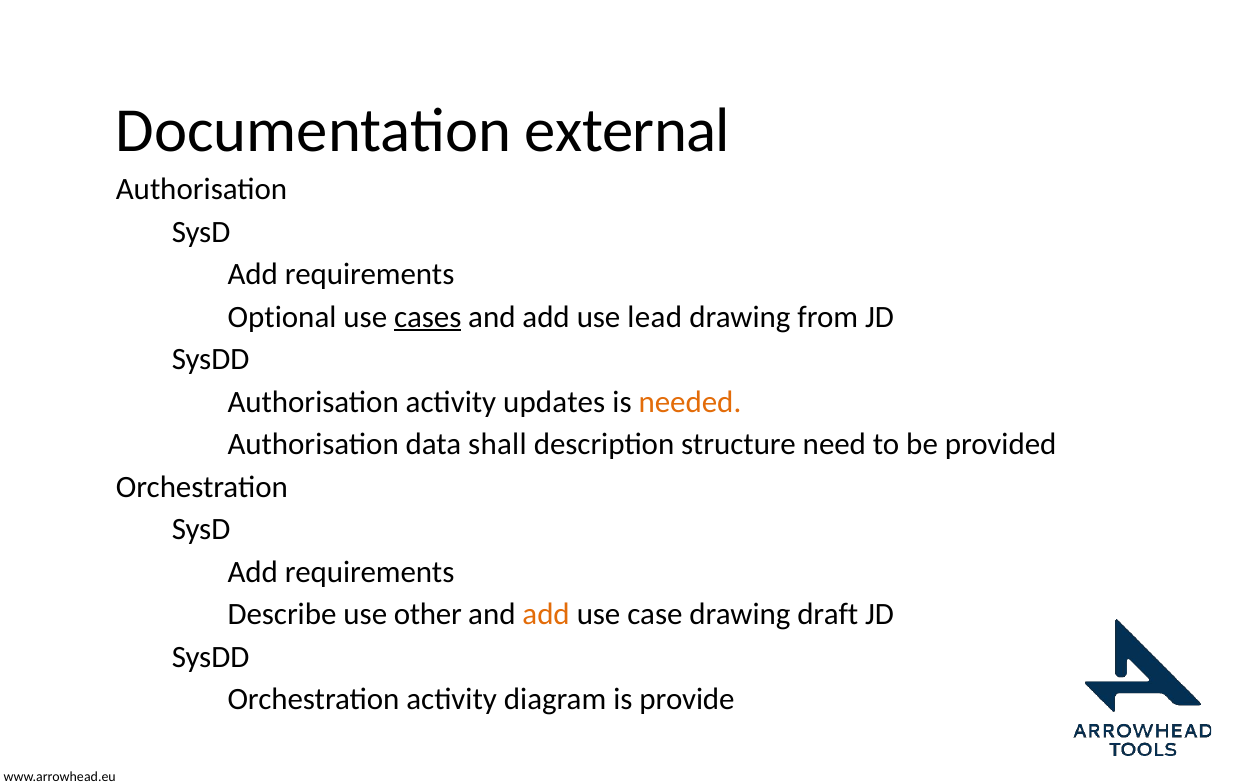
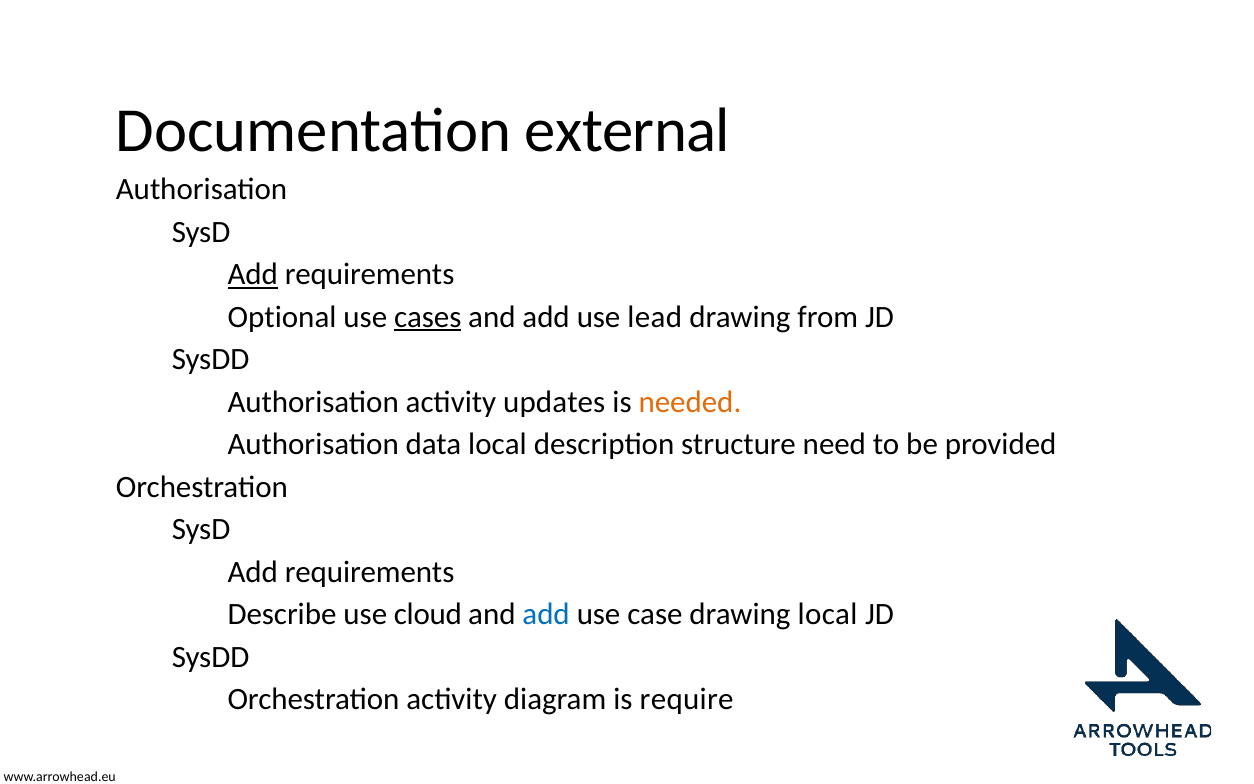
Add at (253, 274) underline: none -> present
data shall: shall -> local
other: other -> cloud
add at (546, 614) colour: orange -> blue
drawing draft: draft -> local
provide: provide -> require
